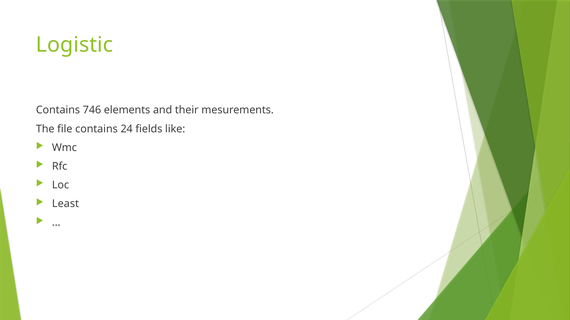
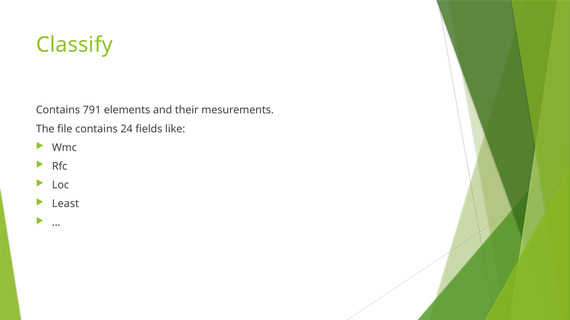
Logistic: Logistic -> Classify
746: 746 -> 791
